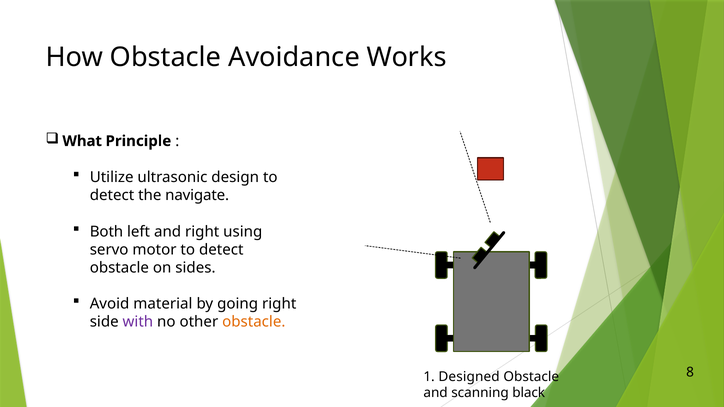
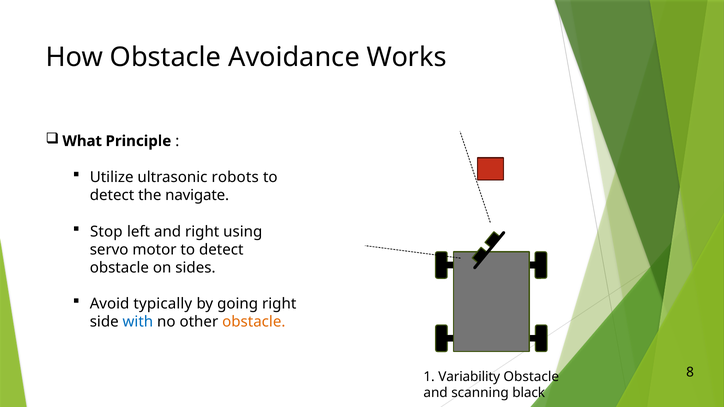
design: design -> robots
Both: Both -> Stop
material: material -> typically
with colour: purple -> blue
Designed: Designed -> Variability
